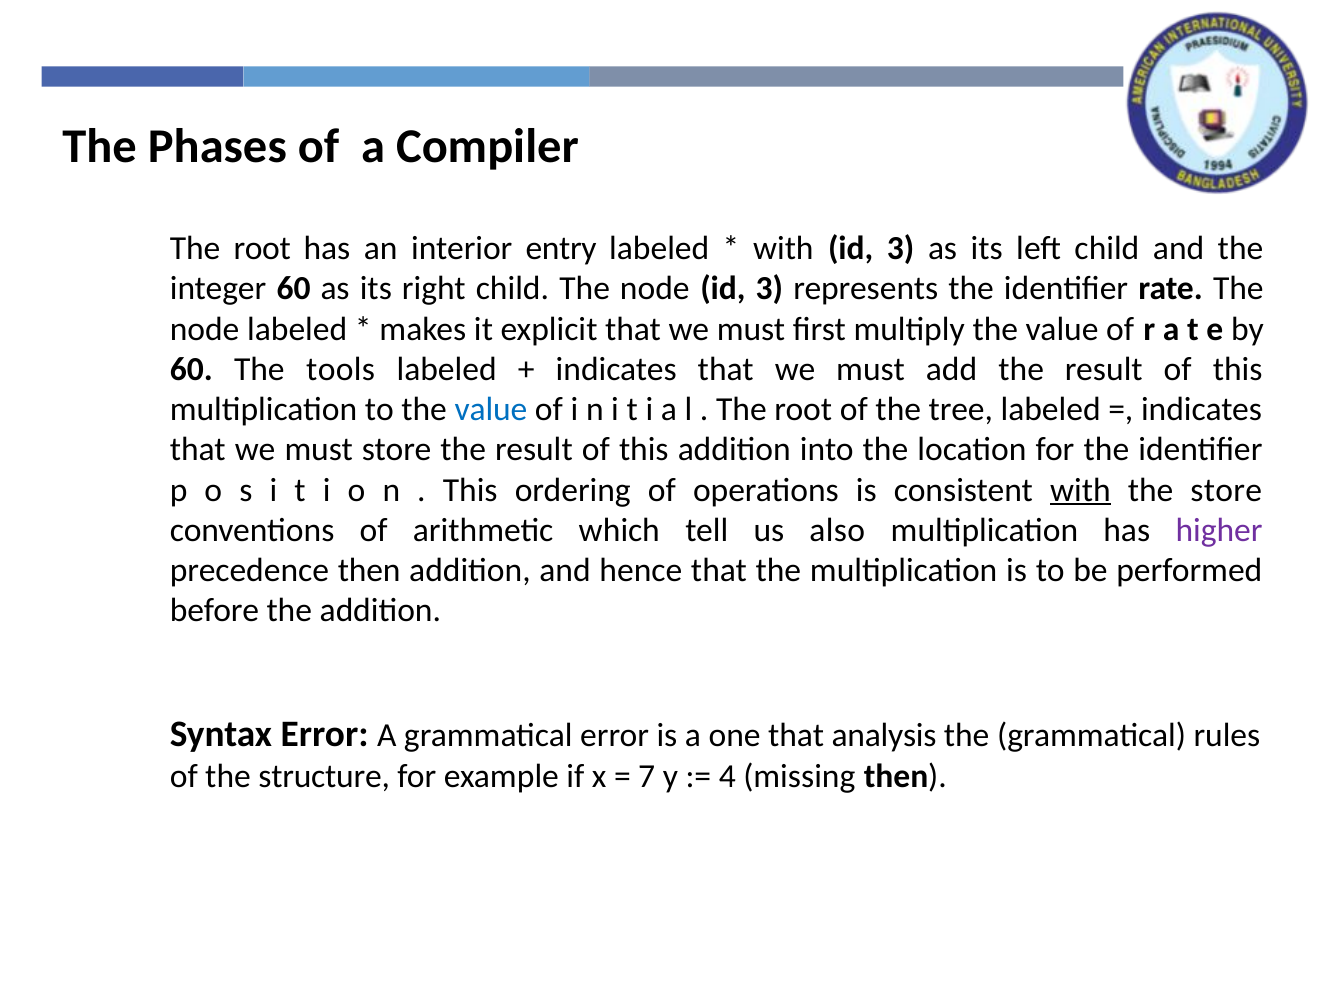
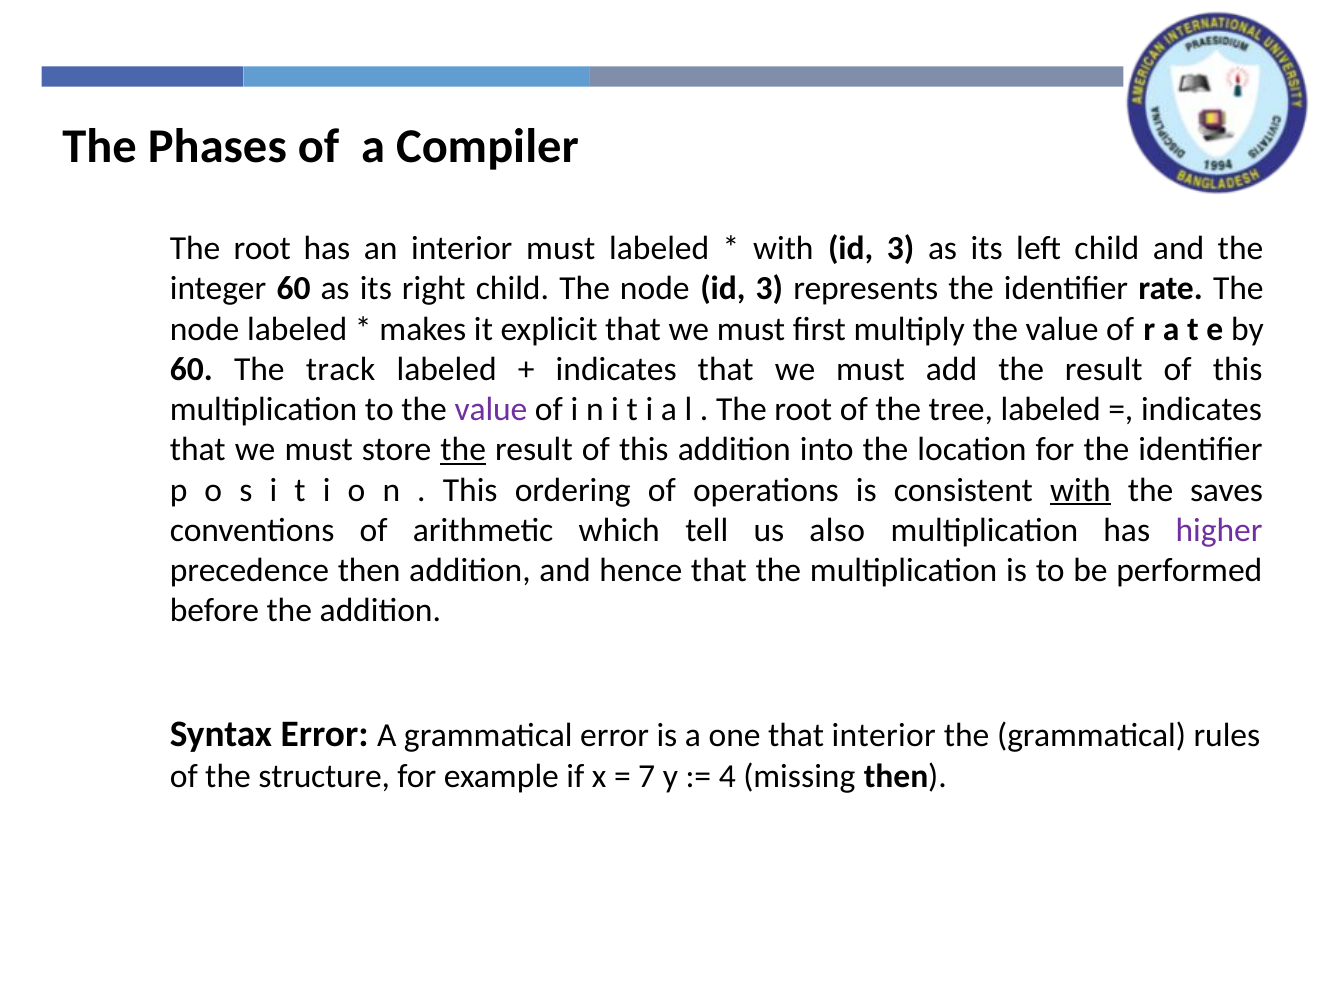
interior entry: entry -> must
tools: tools -> track
value at (491, 410) colour: blue -> purple
the at (463, 450) underline: none -> present
the store: store -> saves
that analysis: analysis -> interior
